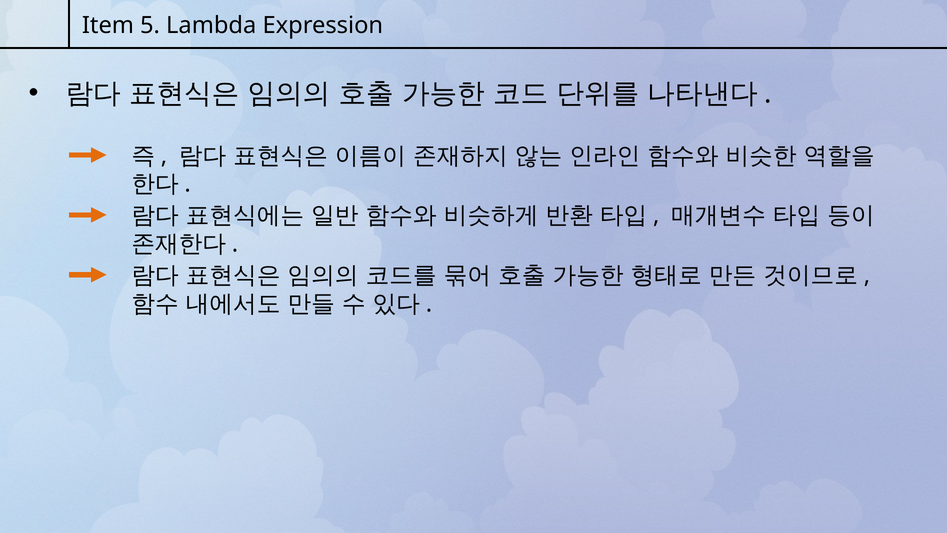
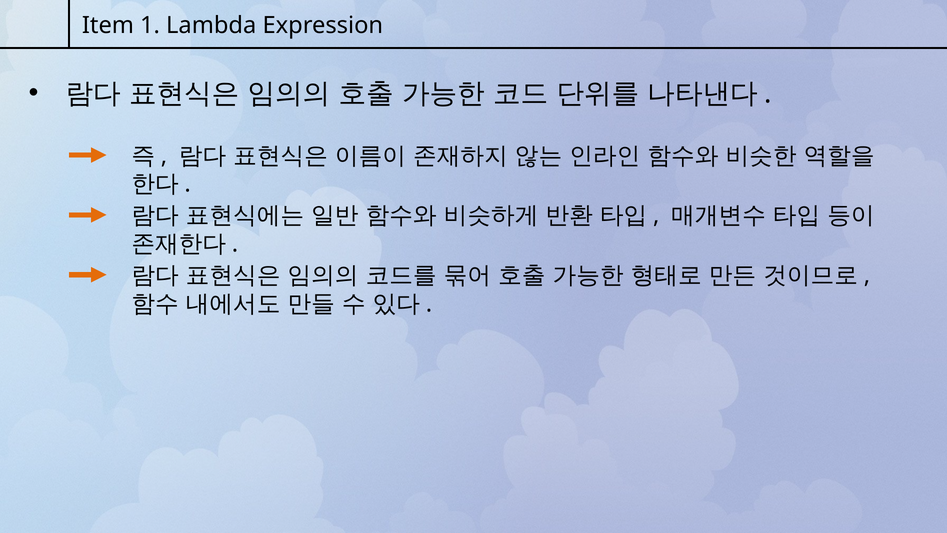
5: 5 -> 1
